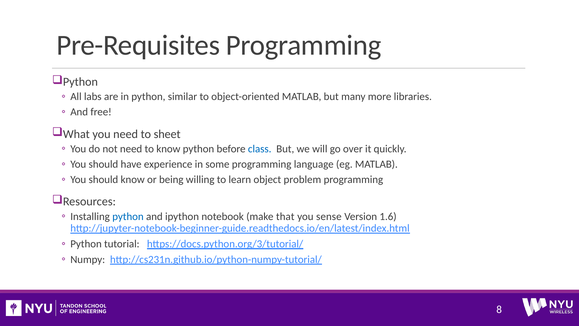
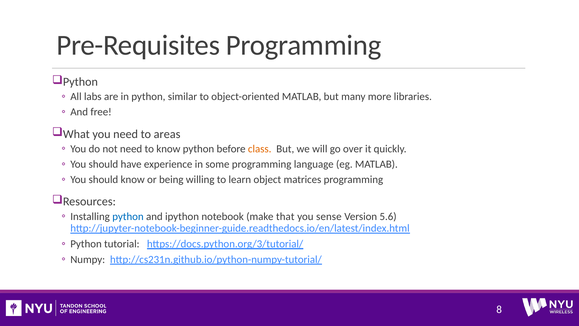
sheet: sheet -> areas
class colour: blue -> orange
problem: problem -> matrices
1.6: 1.6 -> 5.6
